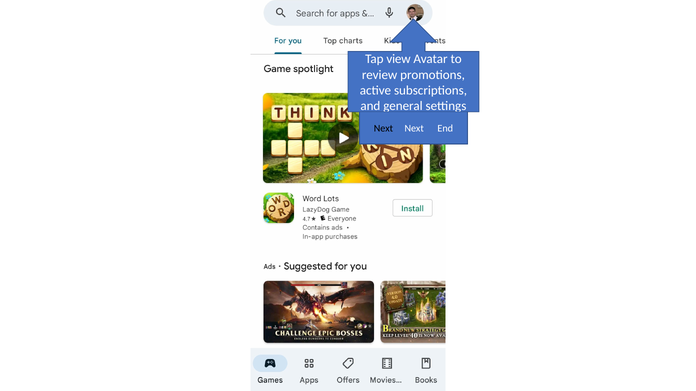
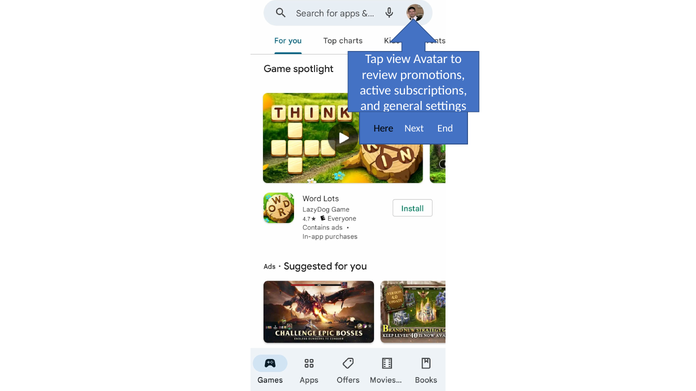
Next at (383, 129): Next -> Here
